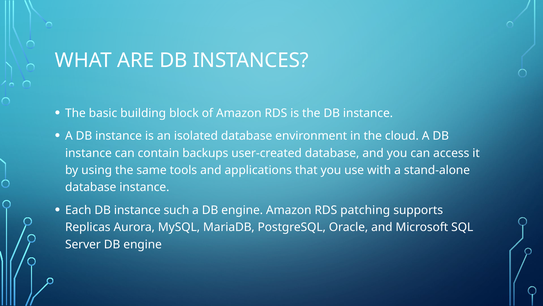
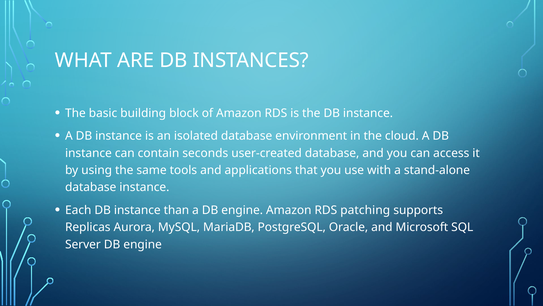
backups: backups -> seconds
such: such -> than
